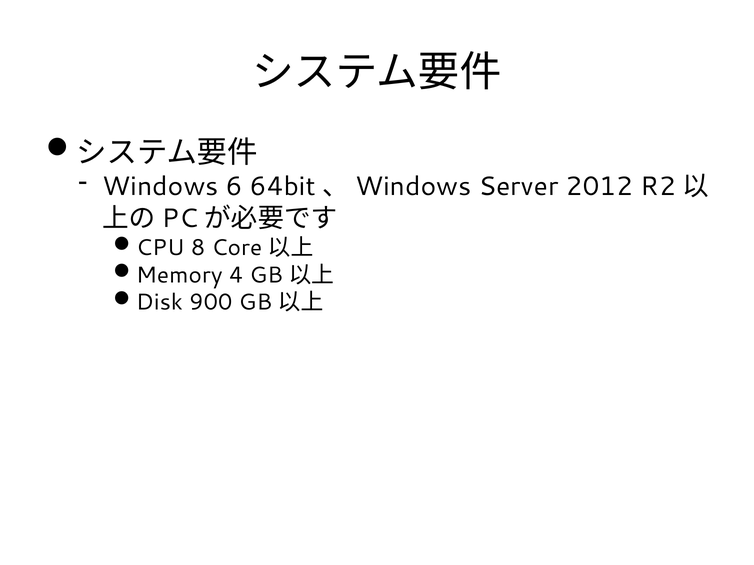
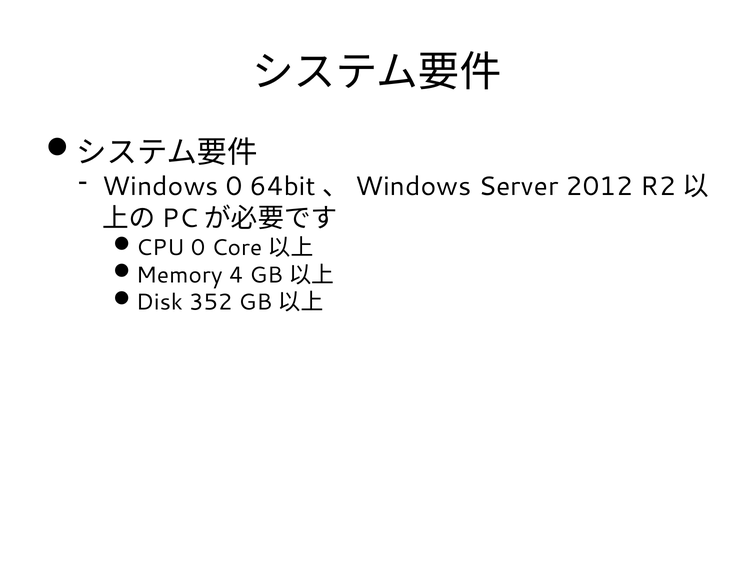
Windows 6: 6 -> 0
CPU 8: 8 -> 0
900: 900 -> 352
